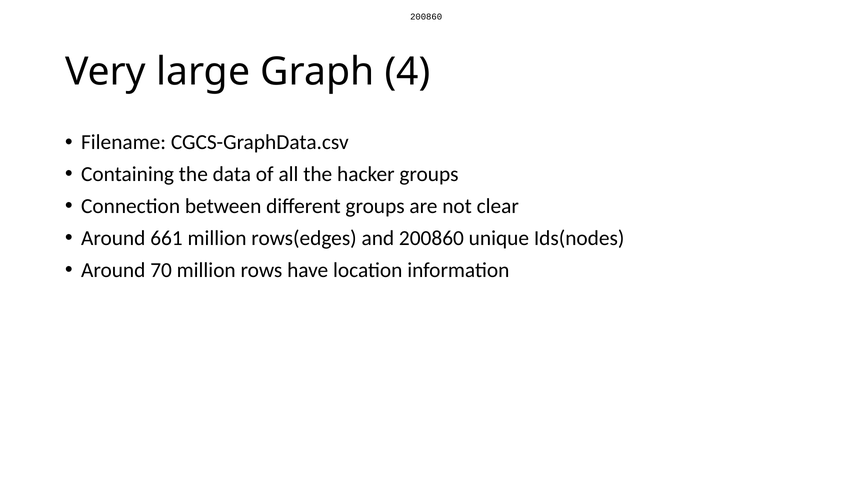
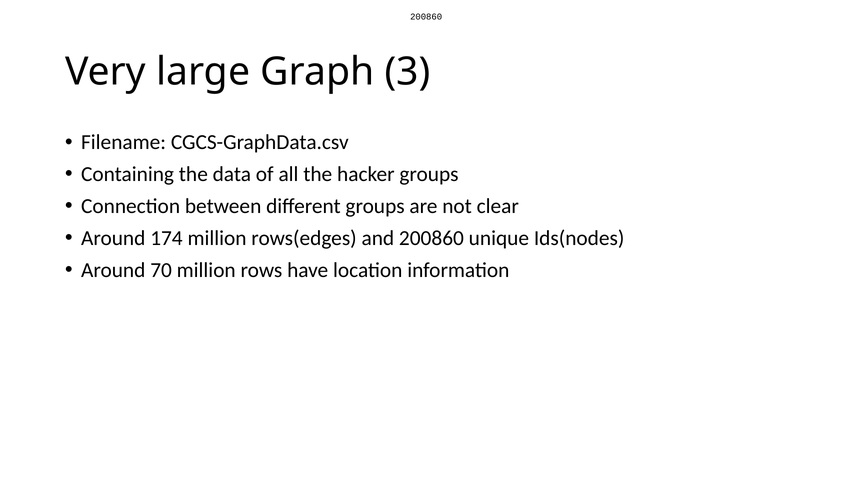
4: 4 -> 3
661: 661 -> 174
